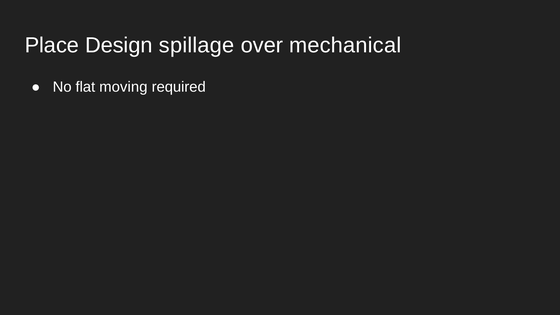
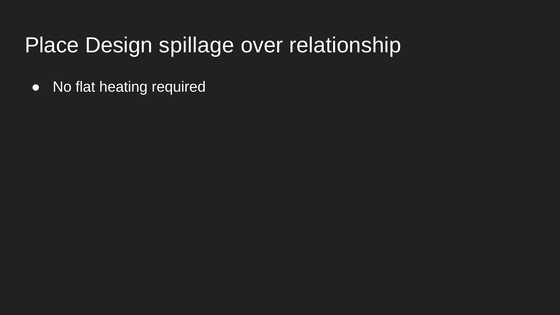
mechanical: mechanical -> relationship
moving: moving -> heating
